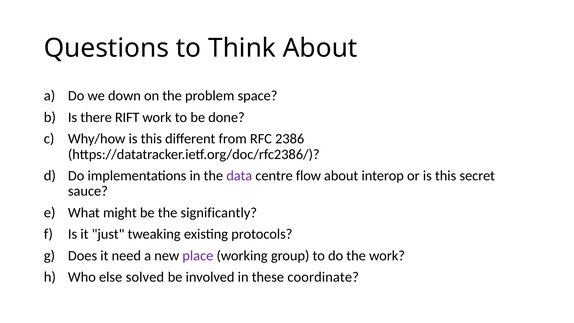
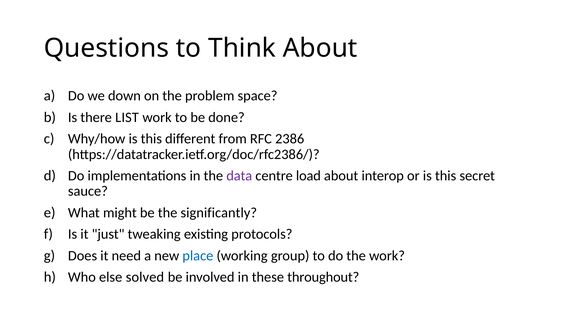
RIFT: RIFT -> LIST
flow: flow -> load
place colour: purple -> blue
coordinate: coordinate -> throughout
